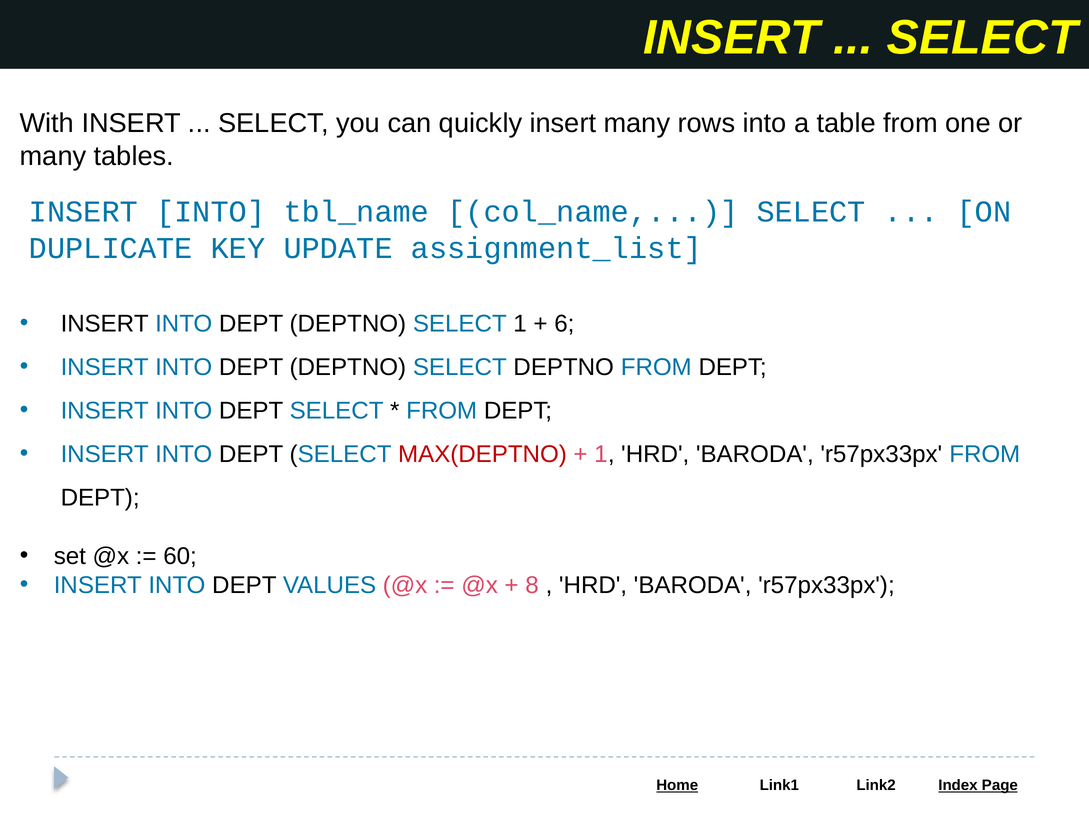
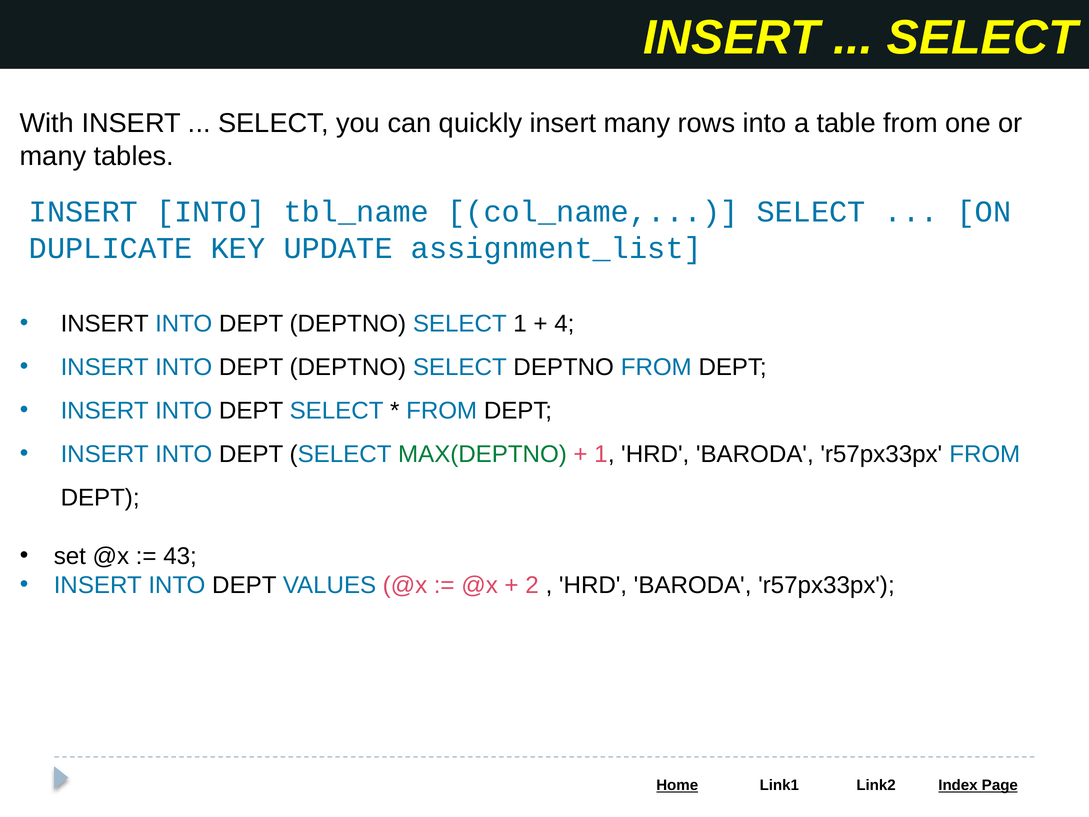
6: 6 -> 4
MAX(DEPTNO colour: red -> green
60: 60 -> 43
8: 8 -> 2
